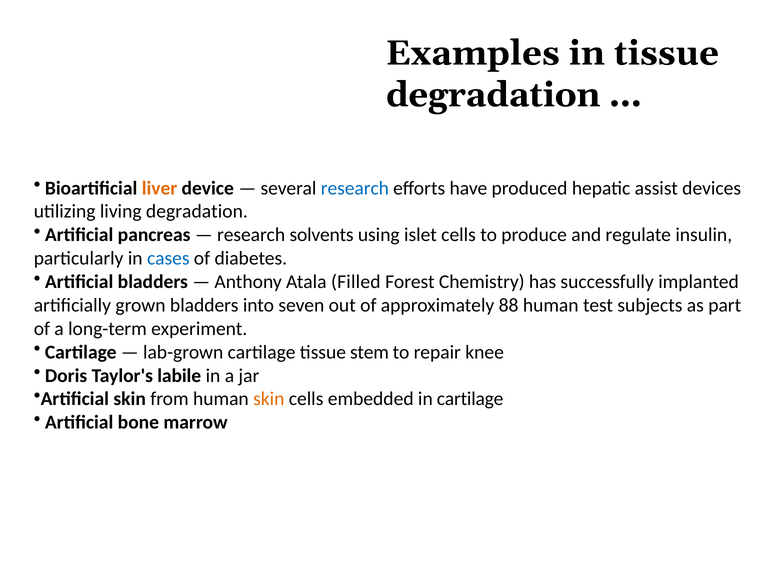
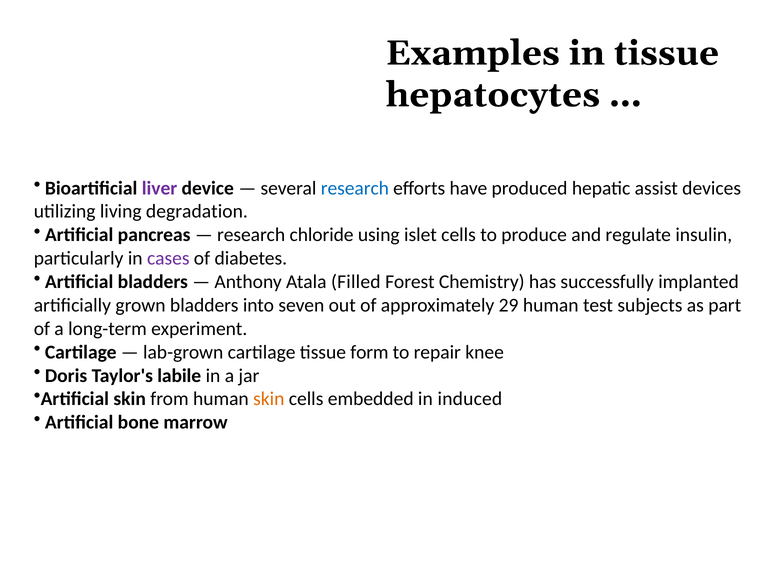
degradation at (493, 95): degradation -> hepatocytes
liver colour: orange -> purple
solvents: solvents -> chloride
cases colour: blue -> purple
88: 88 -> 29
stem: stem -> form
in cartilage: cartilage -> induced
